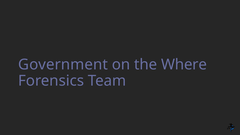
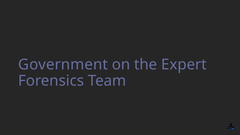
Where: Where -> Expert
